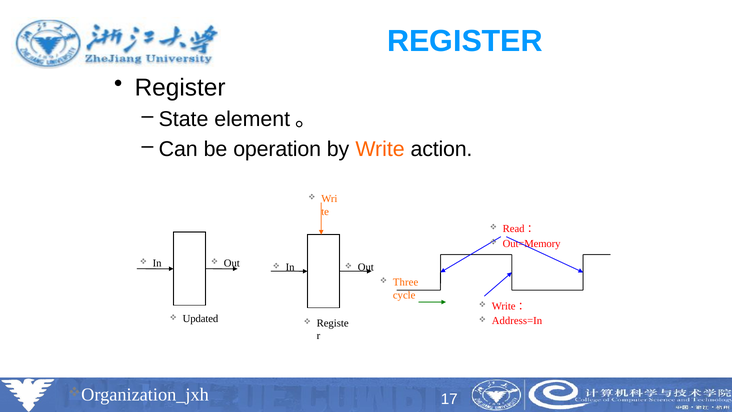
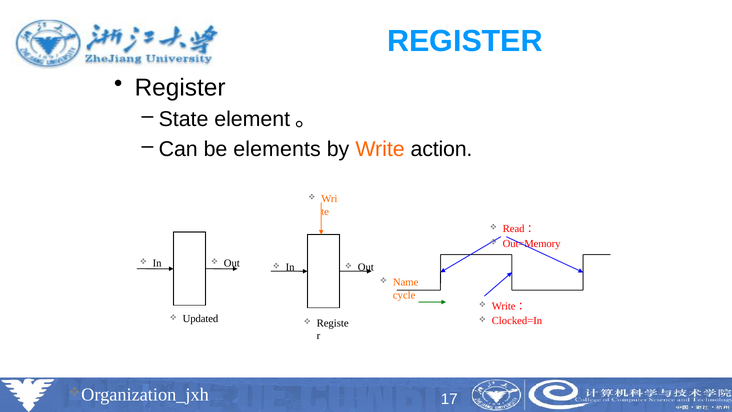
operation: operation -> elements
Three: Three -> Name
Address=In: Address=In -> Clocked=In
